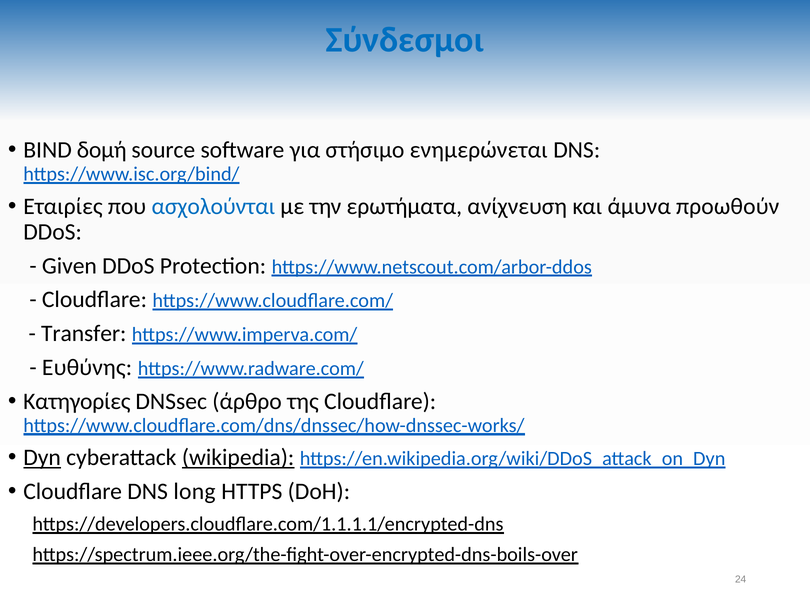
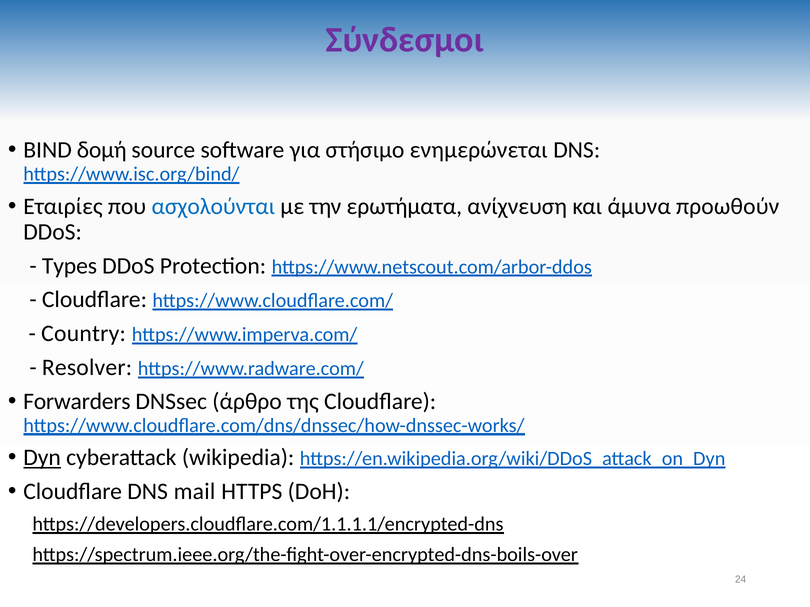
Σύνδεσμοι colour: blue -> purple
Given: Given -> Types
Transfer: Transfer -> Country
Ευθύνης: Ευθύνης -> Resolver
Κατηγορίες: Κατηγορίες -> Forwarders
wikipedia underline: present -> none
long: long -> mail
